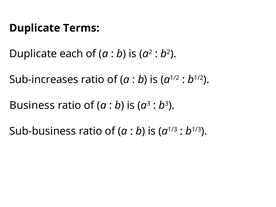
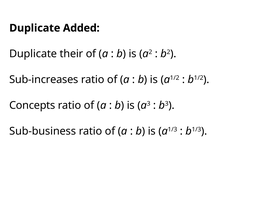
Terms: Terms -> Added
each: each -> their
Business: Business -> Concepts
